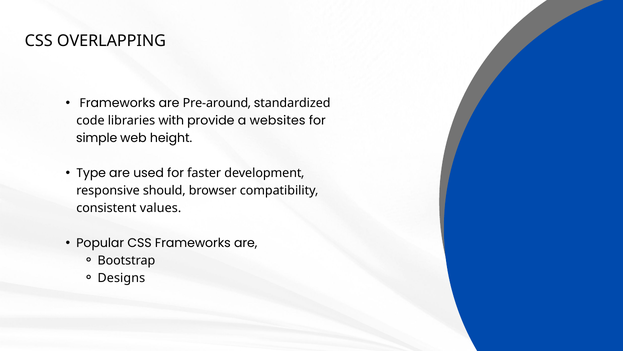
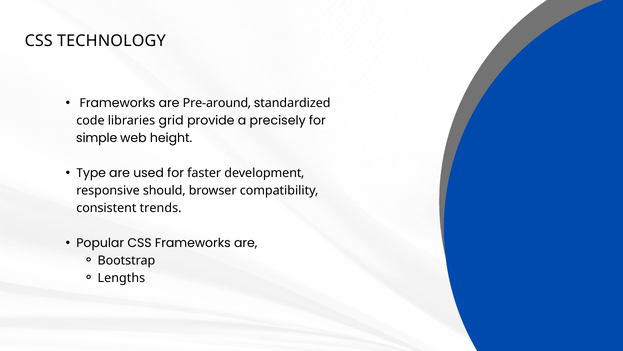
OVERLAPPING: OVERLAPPING -> TECHNOLOGY
with: with -> grid
websites: websites -> precisely
values: values -> trends
Designs: Designs -> Lengths
